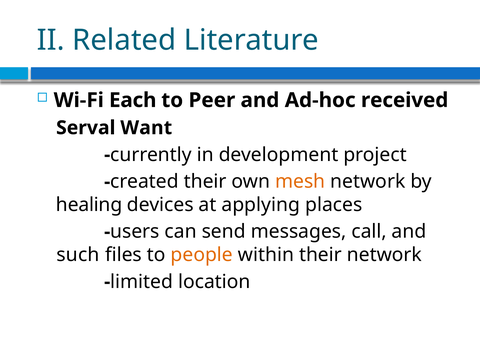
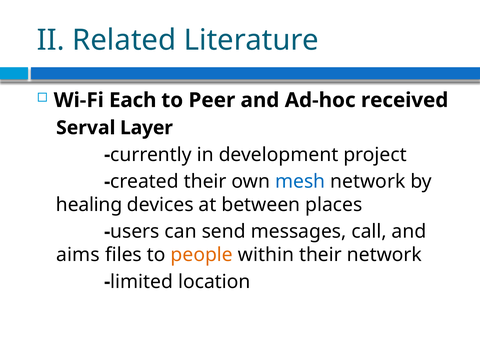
Want: Want -> Layer
mesh colour: orange -> blue
applying: applying -> between
such: such -> aims
